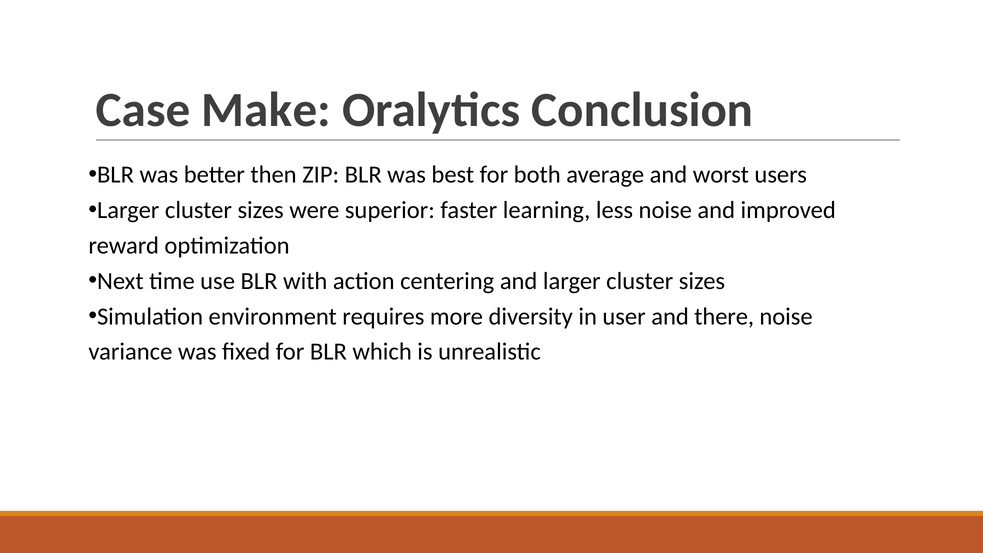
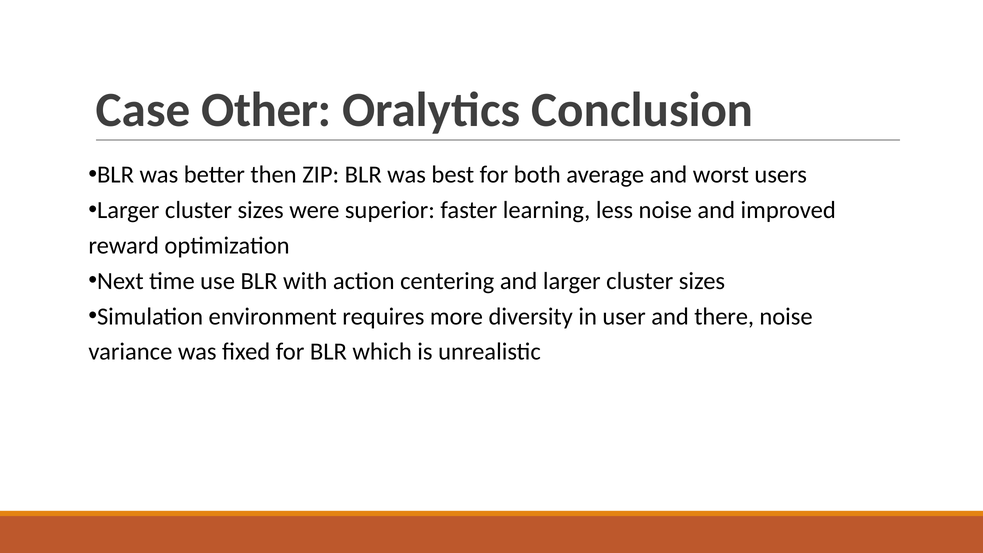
Make: Make -> Other
